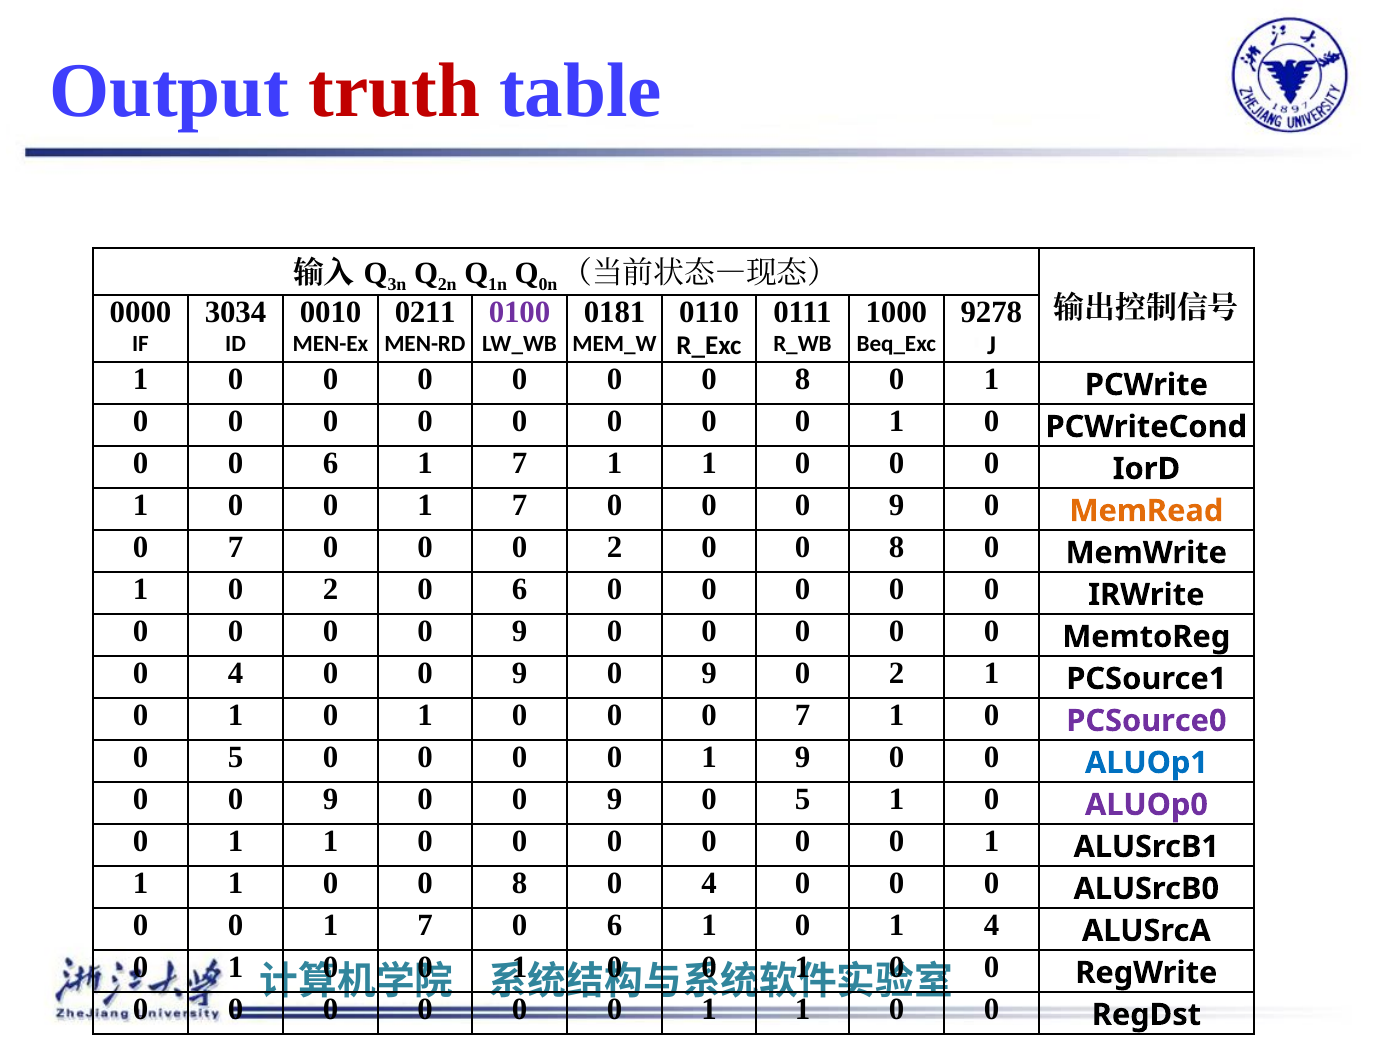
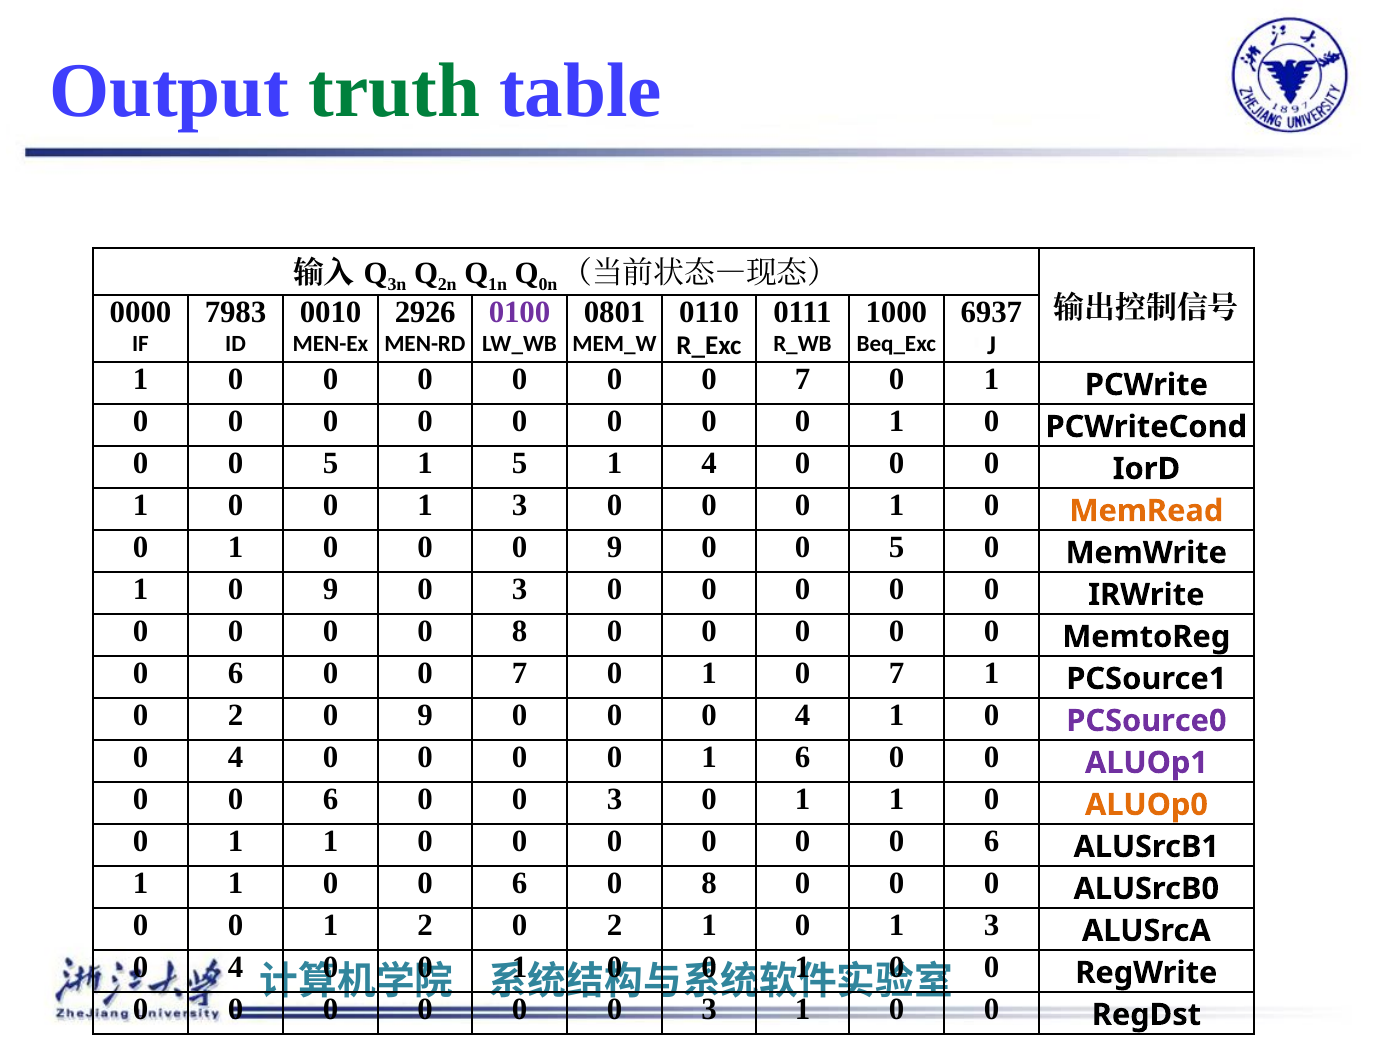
truth colour: red -> green
3034: 3034 -> 7983
0211: 0211 -> 2926
0181: 0181 -> 0801
9278: 9278 -> 6937
0 0 0 8: 8 -> 7
6 at (331, 464): 6 -> 5
7 at (520, 464): 7 -> 5
1 at (709, 464): 1 -> 4
7 at (520, 506): 7 -> 3
9 at (896, 506): 9 -> 1
7 at (236, 548): 7 -> 1
0 0 2: 2 -> 9
8 at (896, 548): 8 -> 5
1 0 2: 2 -> 9
6 at (520, 590): 6 -> 3
9 at (520, 632): 9 -> 8
4 at (236, 674): 4 -> 6
9 at (520, 674): 9 -> 7
9 at (709, 674): 9 -> 1
2 at (896, 674): 2 -> 7
1 at (236, 716): 1 -> 2
1 at (425, 716): 1 -> 9
0 0 7: 7 -> 4
5 at (236, 758): 5 -> 4
1 9: 9 -> 6
ALUOp1 colour: blue -> purple
9 at (331, 800): 9 -> 6
9 at (615, 800): 9 -> 3
5 at (803, 800): 5 -> 1
ALUOp0 colour: purple -> orange
1 at (991, 842): 1 -> 6
1 0 0 8: 8 -> 6
4 at (709, 884): 4 -> 8
7 at (425, 926): 7 -> 2
6 at (615, 926): 6 -> 2
1 0 1 4: 4 -> 3
1 at (236, 968): 1 -> 4
1 at (709, 1010): 1 -> 3
